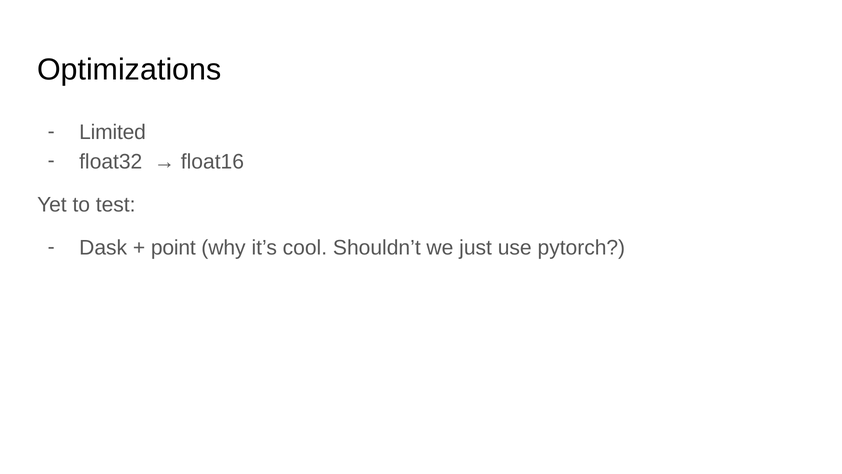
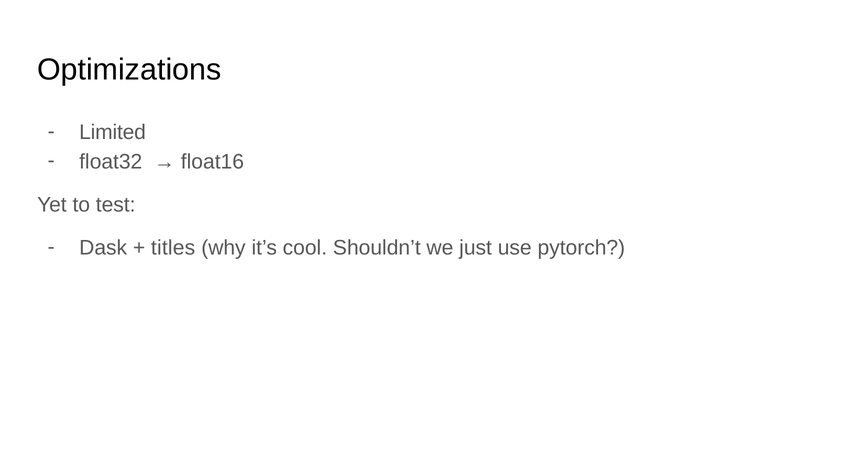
point: point -> titles
